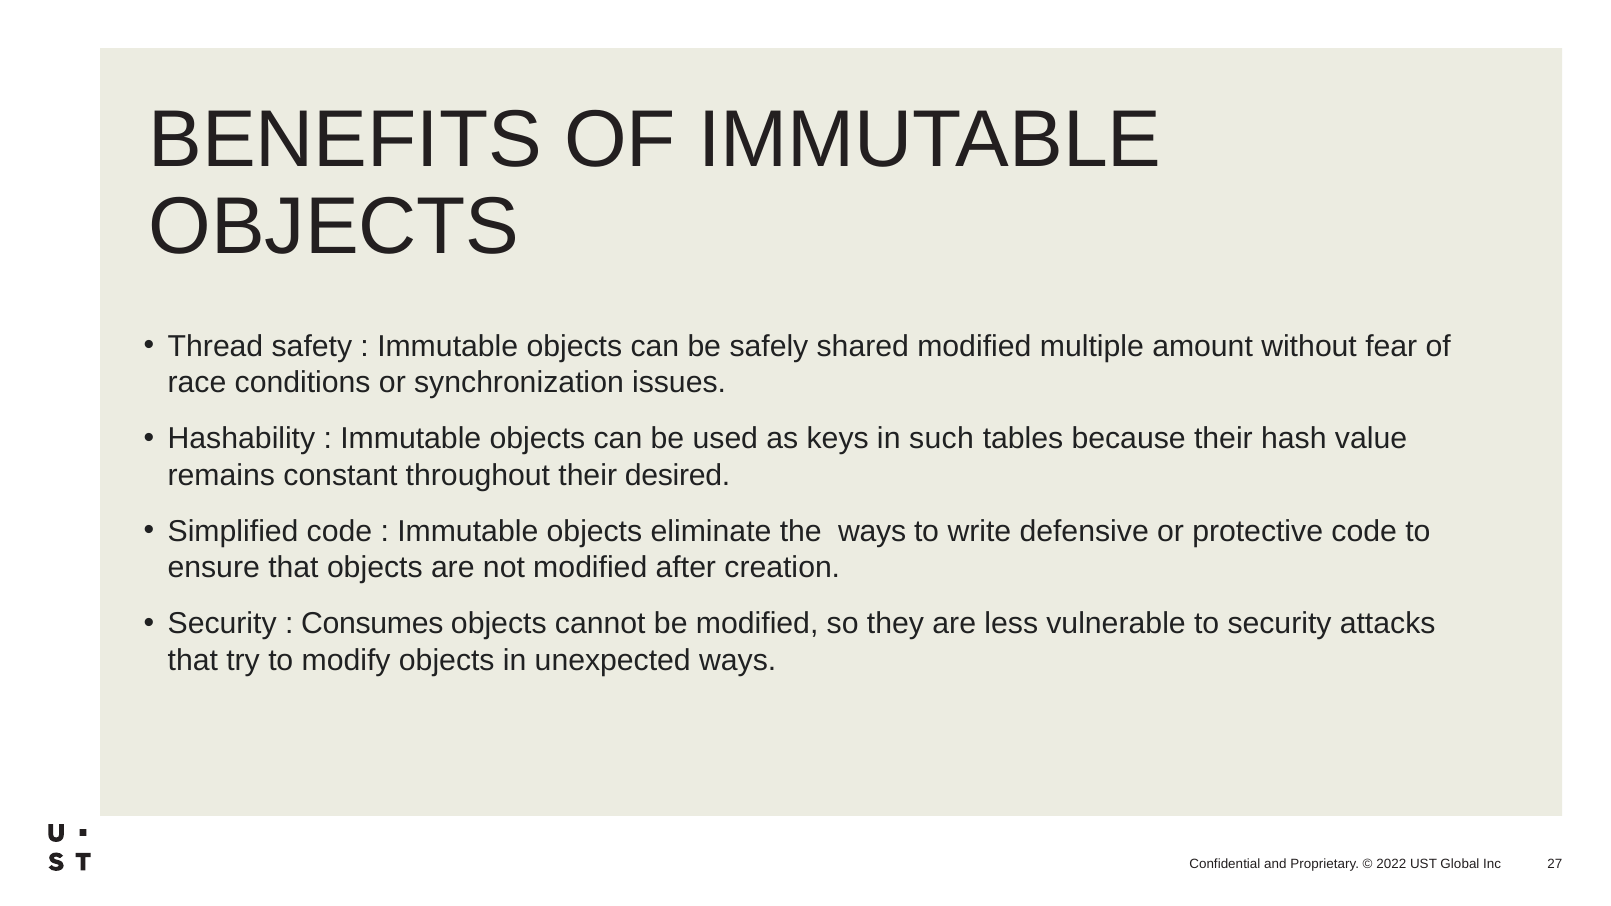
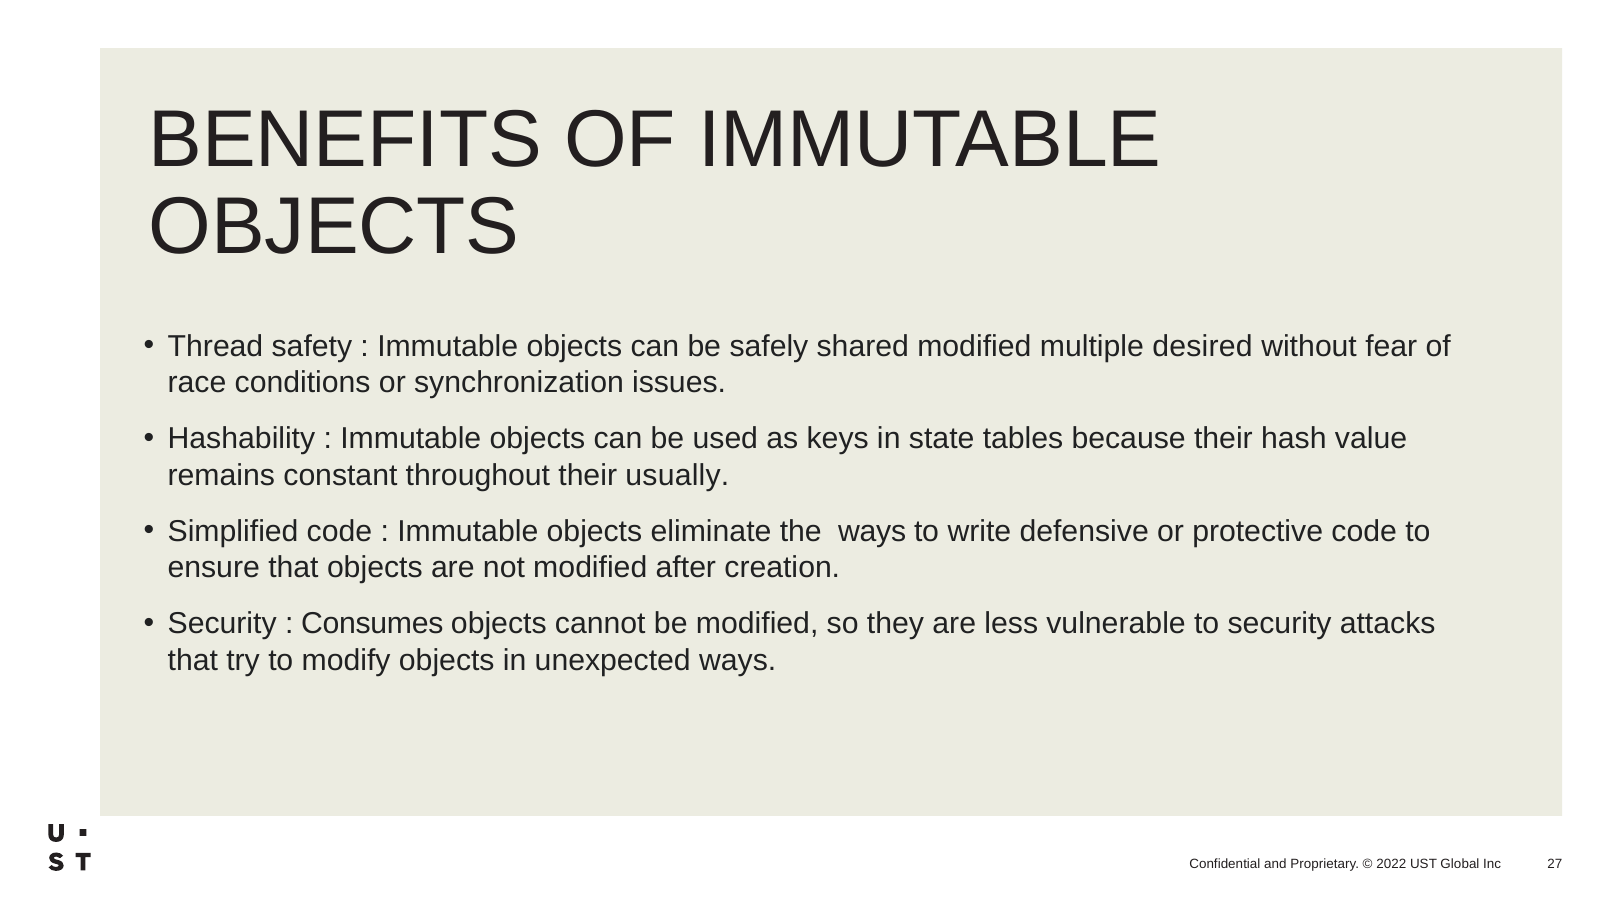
amount: amount -> desired
such: such -> state
desired: desired -> usually
